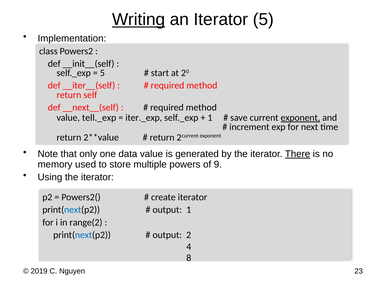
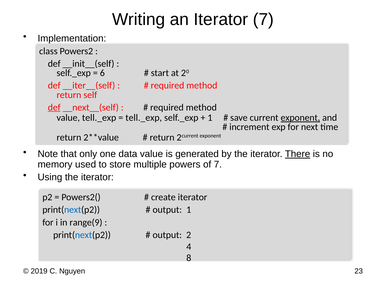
Writing underline: present -> none
Iterator 5: 5 -> 7
5 at (102, 73): 5 -> 6
def at (54, 107) underline: none -> present
iter._exp at (144, 118): iter._exp -> tell._exp
of 9: 9 -> 7
range(2: range(2 -> range(9
